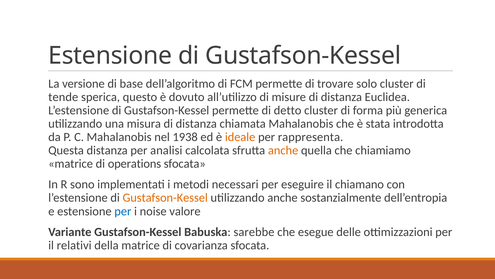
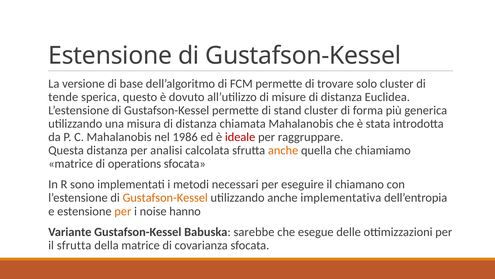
detto: detto -> stand
1938: 1938 -> 1986
ideale colour: orange -> red
rappresenta: rappresenta -> raggruppare
sostanzialmente: sostanzialmente -> implementativa
per at (123, 211) colour: blue -> orange
valore: valore -> hanno
il relativi: relativi -> sfrutta
